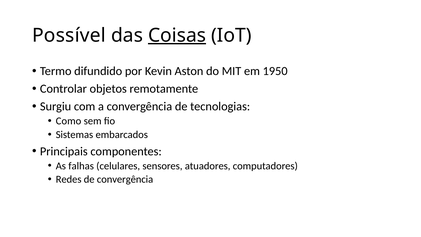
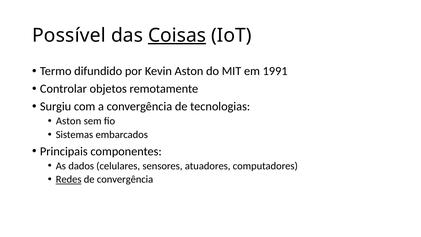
1950: 1950 -> 1991
Como at (69, 121): Como -> Aston
falhas: falhas -> dados
Redes underline: none -> present
